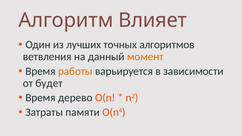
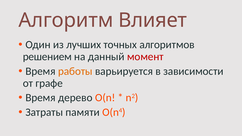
ветвления: ветвления -> решением
момент colour: orange -> red
будет: будет -> графе
